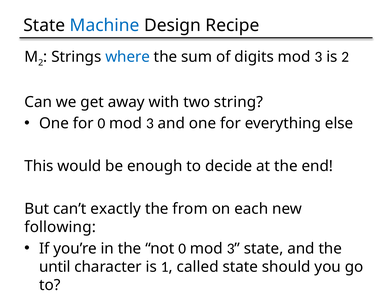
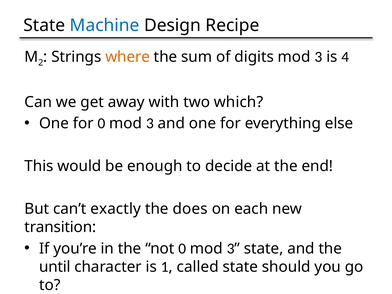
where colour: blue -> orange
is 2: 2 -> 4
string: string -> which
from: from -> does
following: following -> transition
